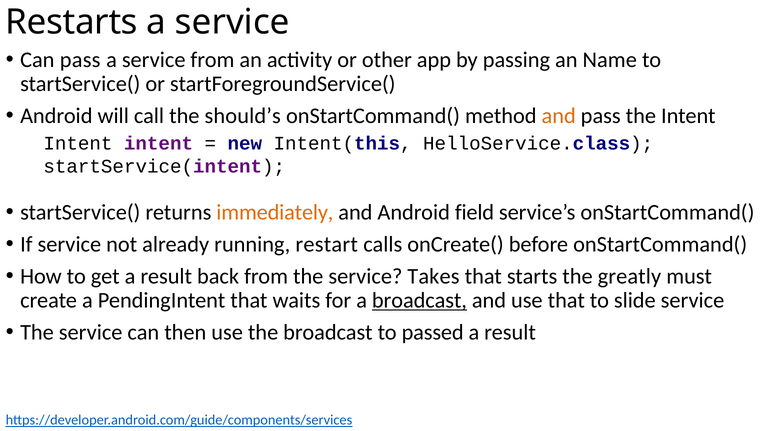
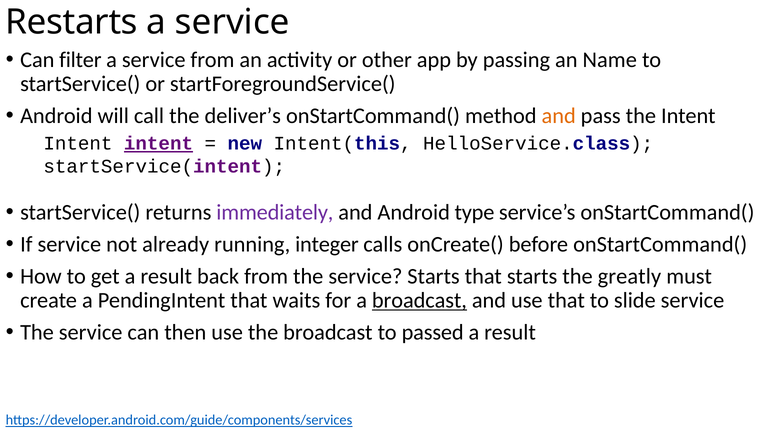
Can pass: pass -> filter
should’s: should’s -> deliver’s
intent at (158, 144) underline: none -> present
immediately colour: orange -> purple
field: field -> type
restart: restart -> integer
service Takes: Takes -> Starts
